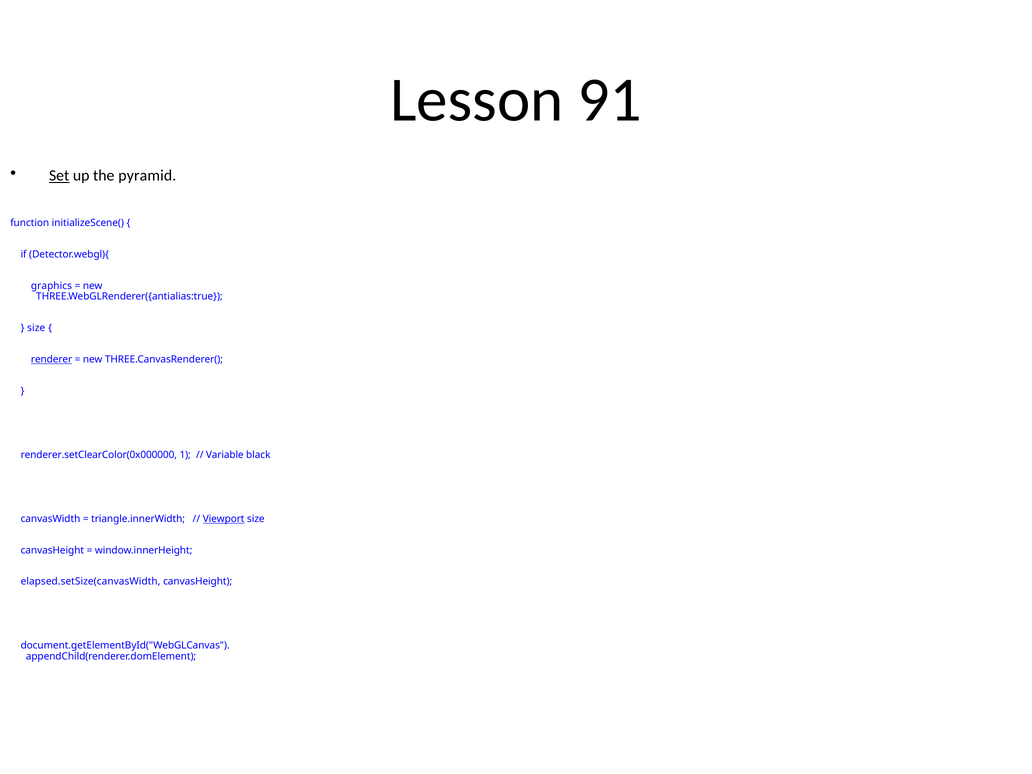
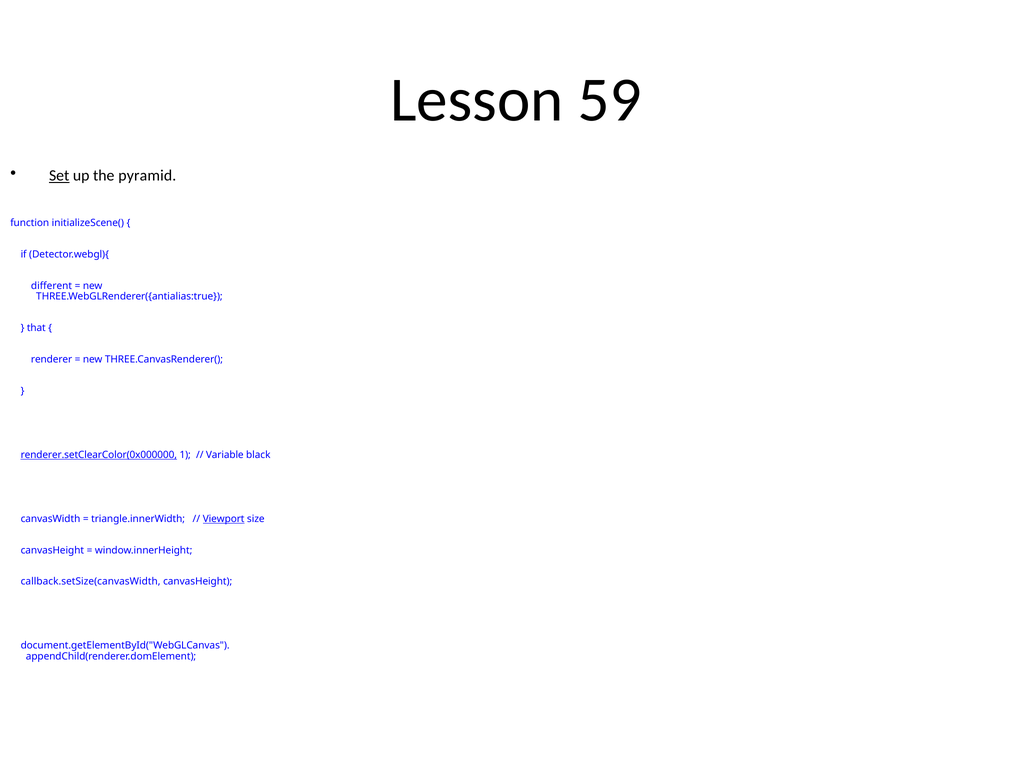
91: 91 -> 59
graphics: graphics -> different
size at (36, 328): size -> that
renderer underline: present -> none
renderer.setClearColor(0x000000 underline: none -> present
elapsed.setSize(canvasWidth: elapsed.setSize(canvasWidth -> callback.setSize(canvasWidth
